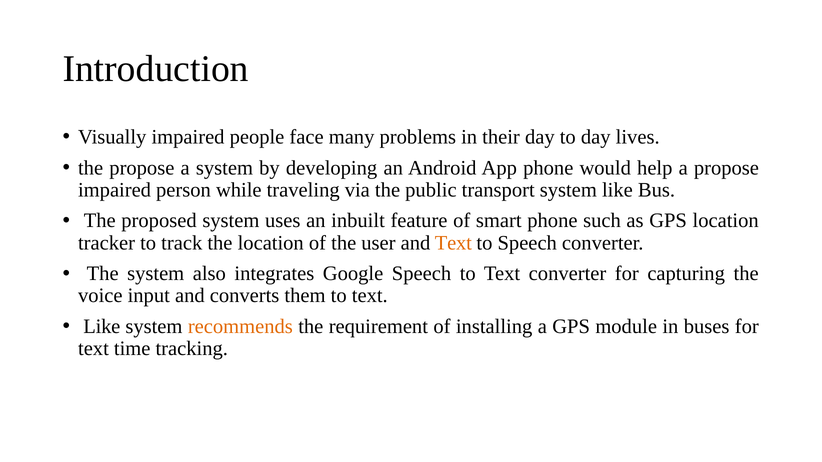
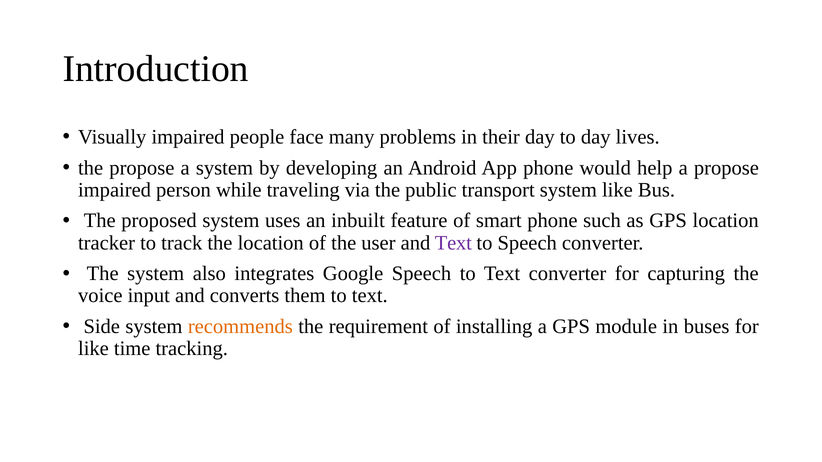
Text at (453, 243) colour: orange -> purple
Like at (102, 327): Like -> Side
text at (93, 349): text -> like
